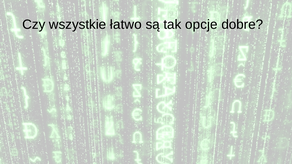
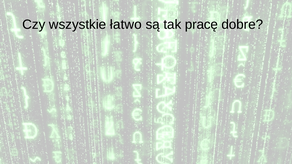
opcje: opcje -> pracę
